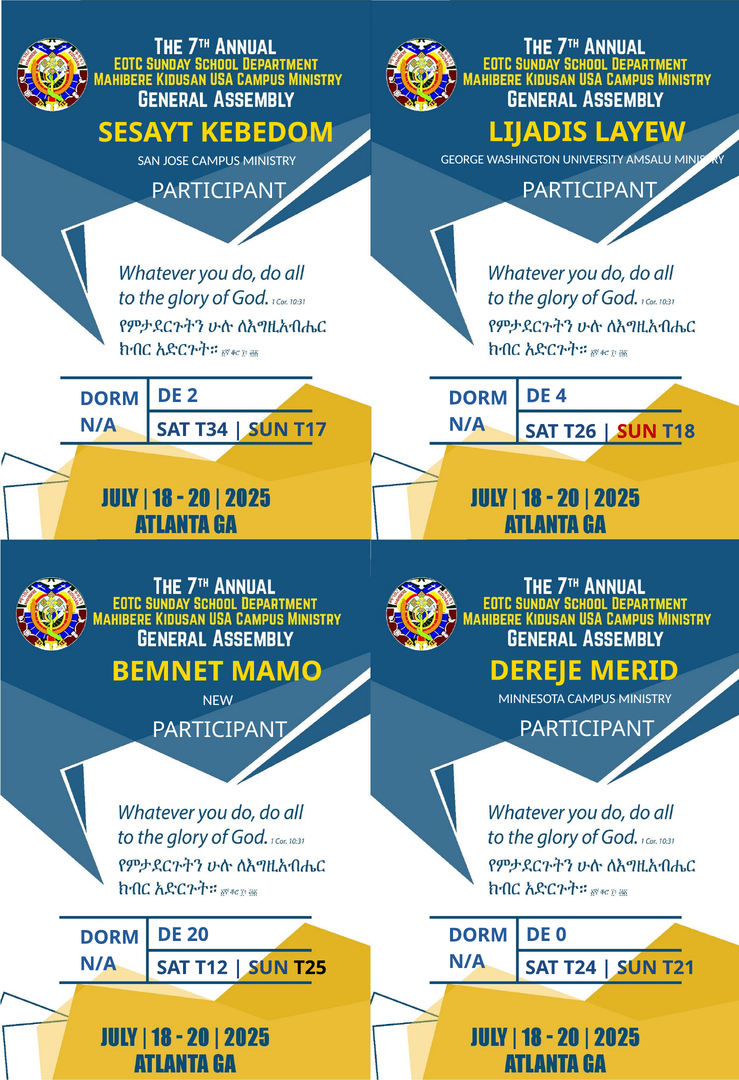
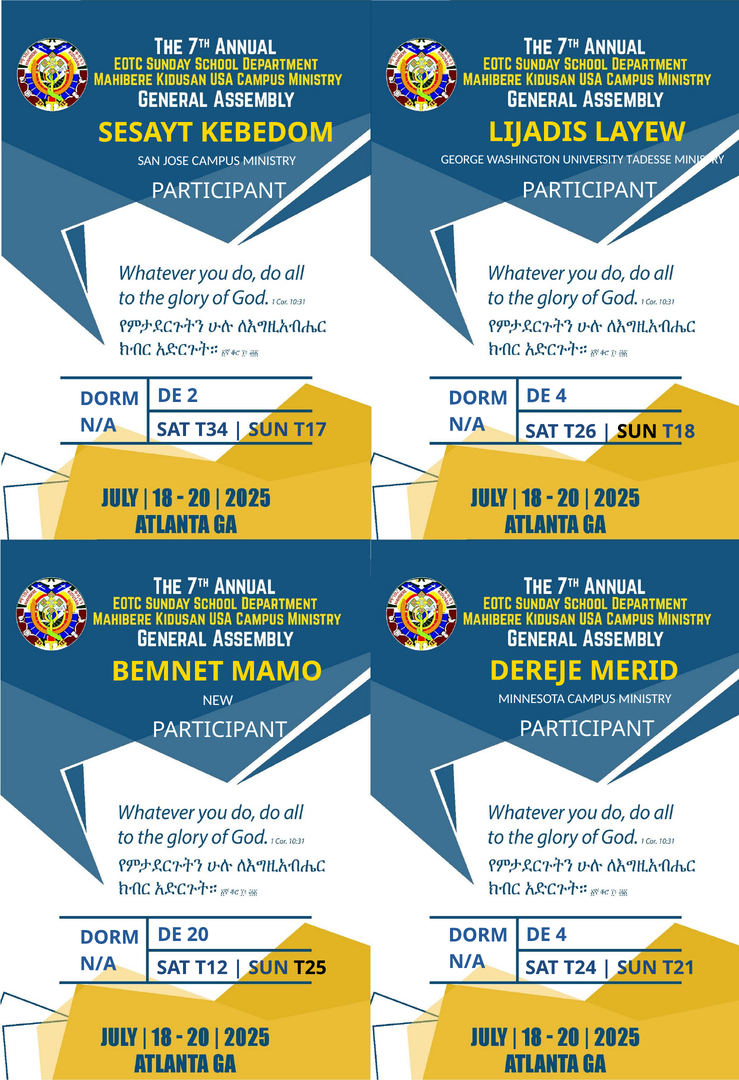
AMSALU: AMSALU -> TADESSE
SUN at (637, 431) colour: red -> black
20 DE 0: 0 -> 4
